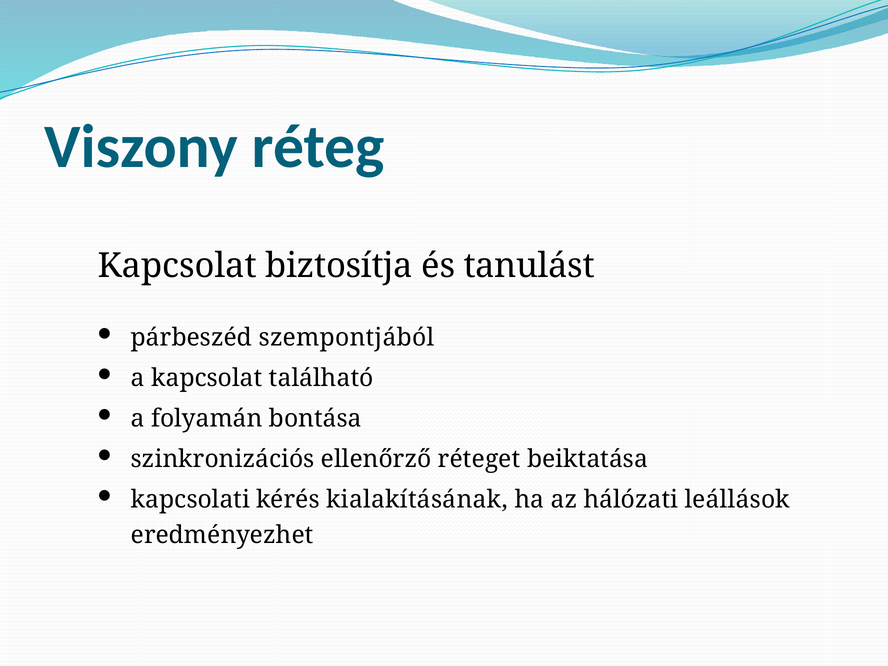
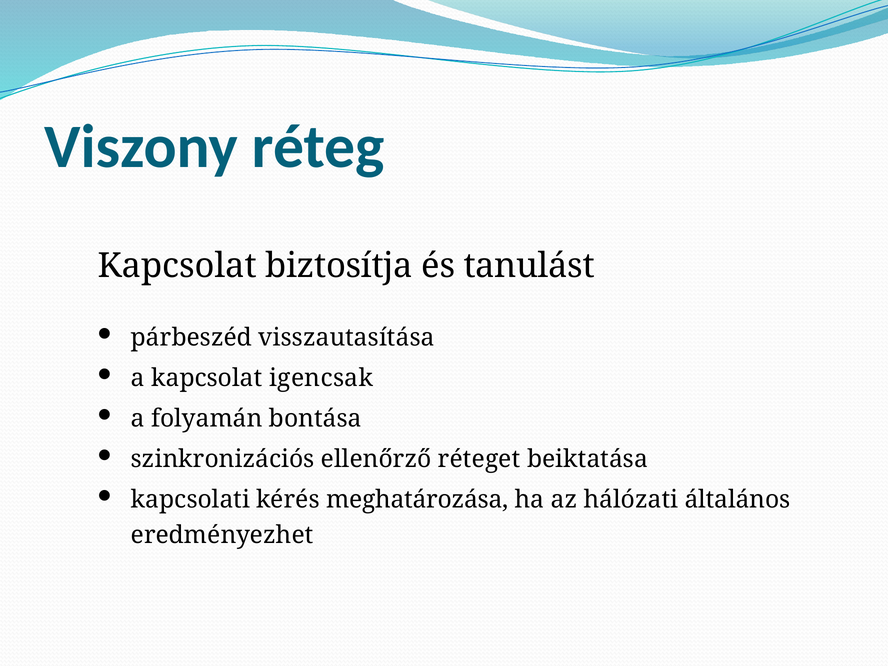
szempontjából: szempontjából -> visszautasítása
található: található -> igencsak
kialakításának: kialakításának -> meghatározása
leállások: leállások -> általános
